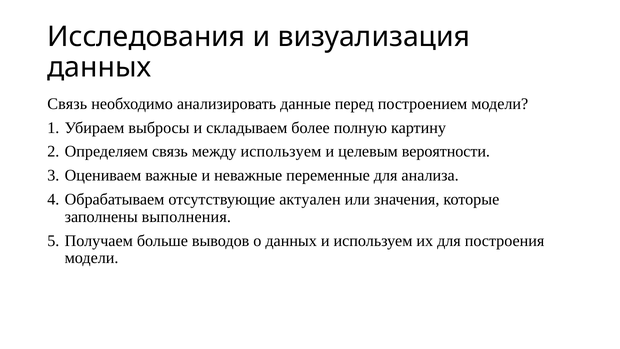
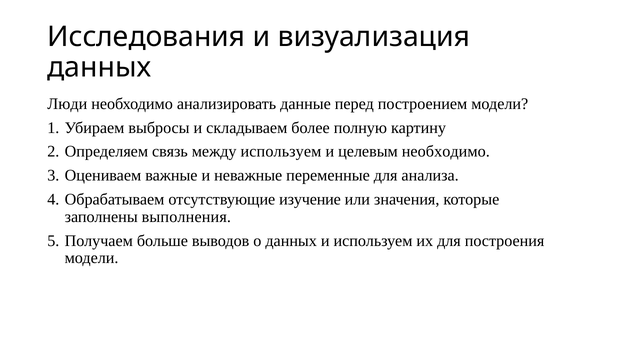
Связь at (67, 104): Связь -> Люди
целевым вероятности: вероятности -> необходимо
актуален: актуален -> изучение
